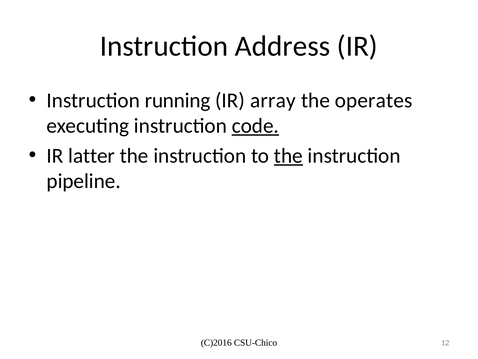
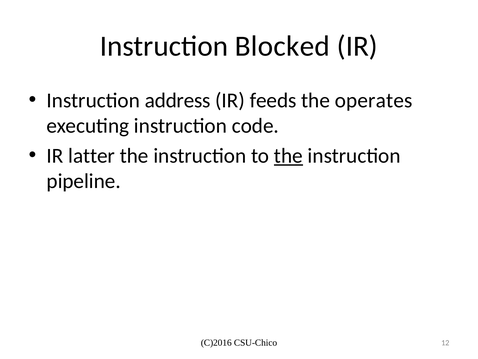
Address: Address -> Blocked
running: running -> address
array: array -> feeds
code underline: present -> none
